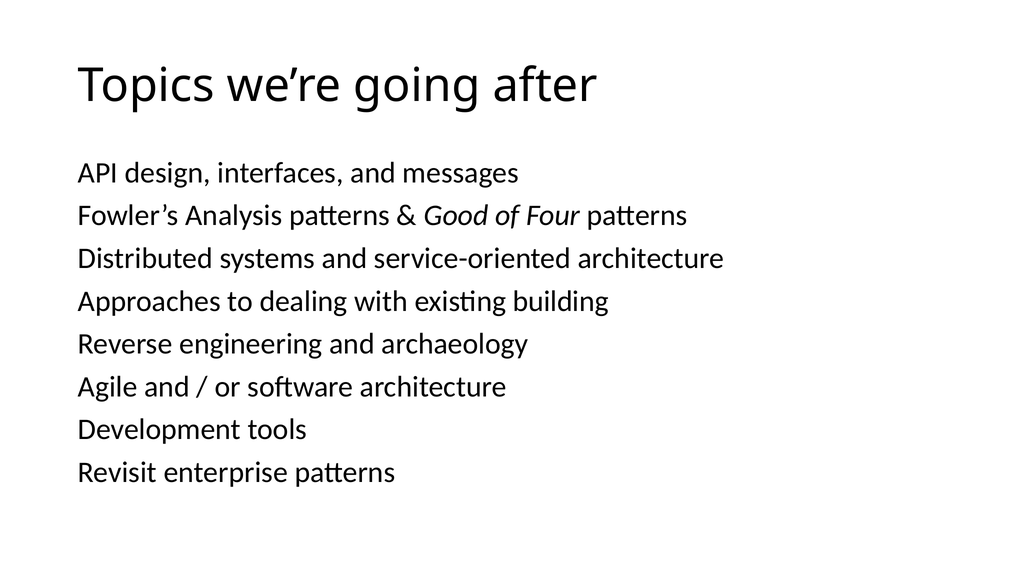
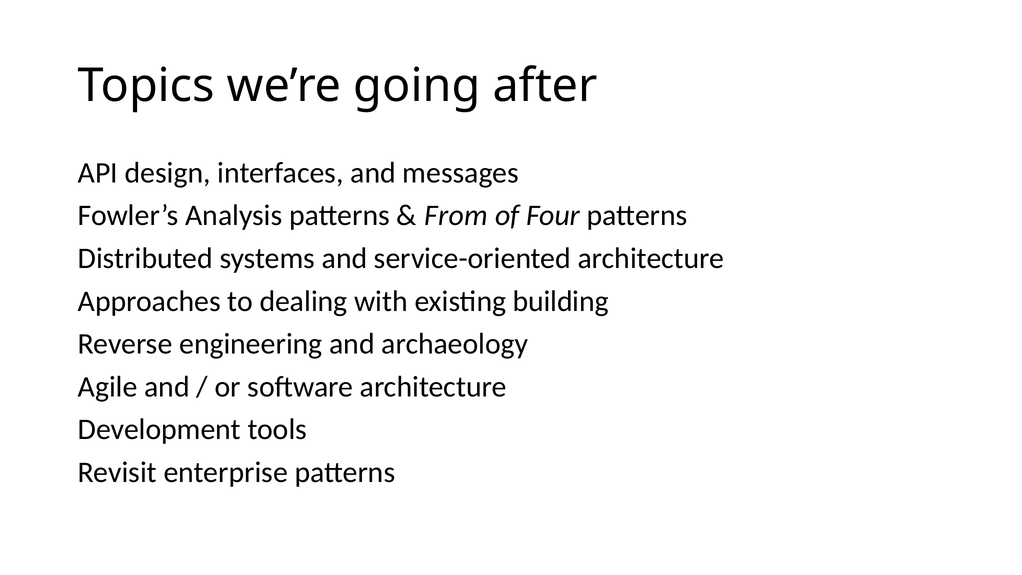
Good: Good -> From
